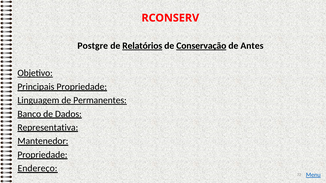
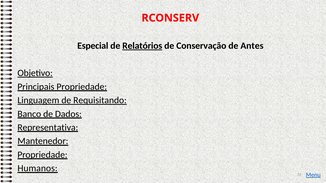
Postgre: Postgre -> Especial
Conservação underline: present -> none
Permanentes: Permanentes -> Requisitando
Endereço: Endereço -> Humanos
